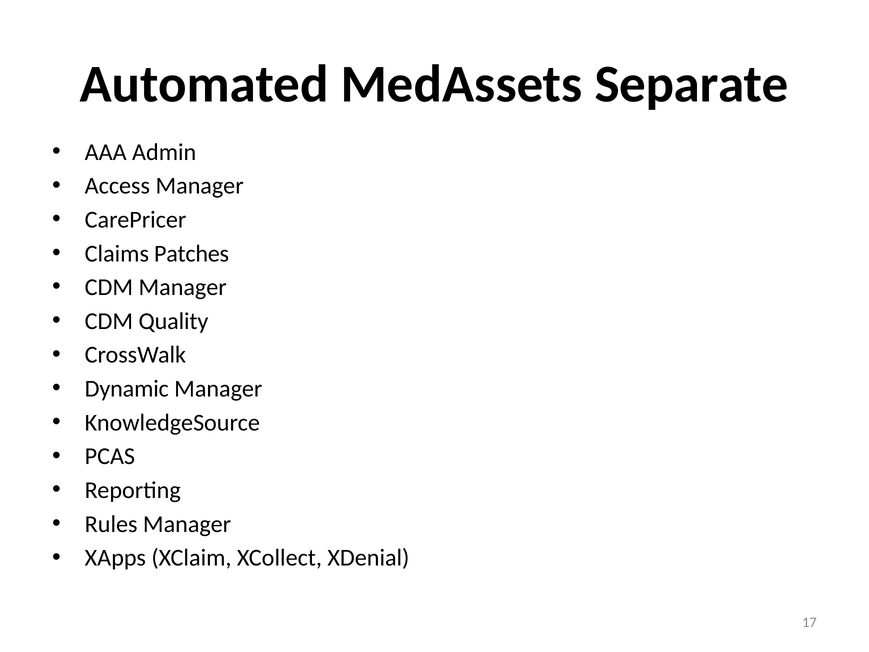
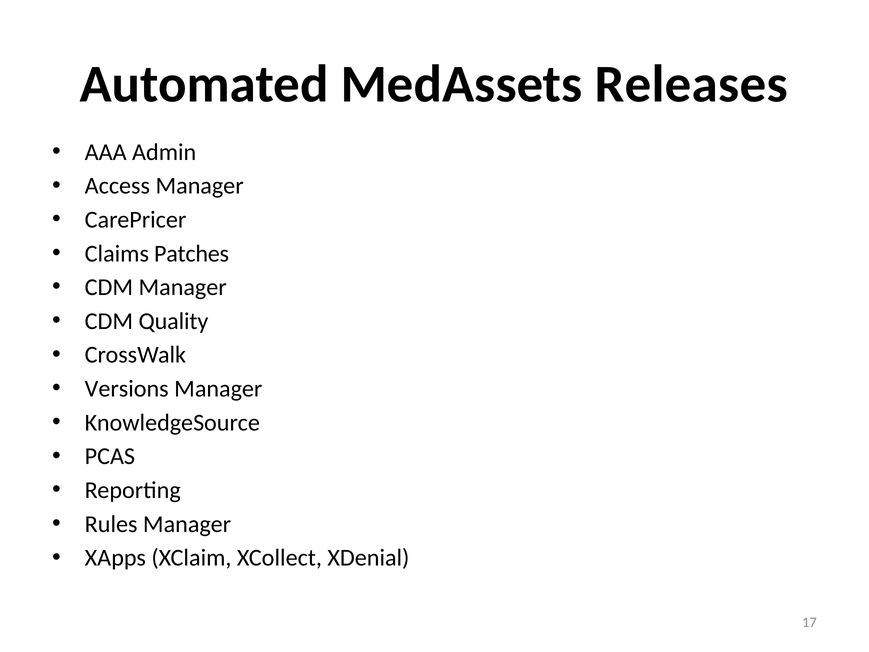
Separate: Separate -> Releases
Dynamic: Dynamic -> Versions
